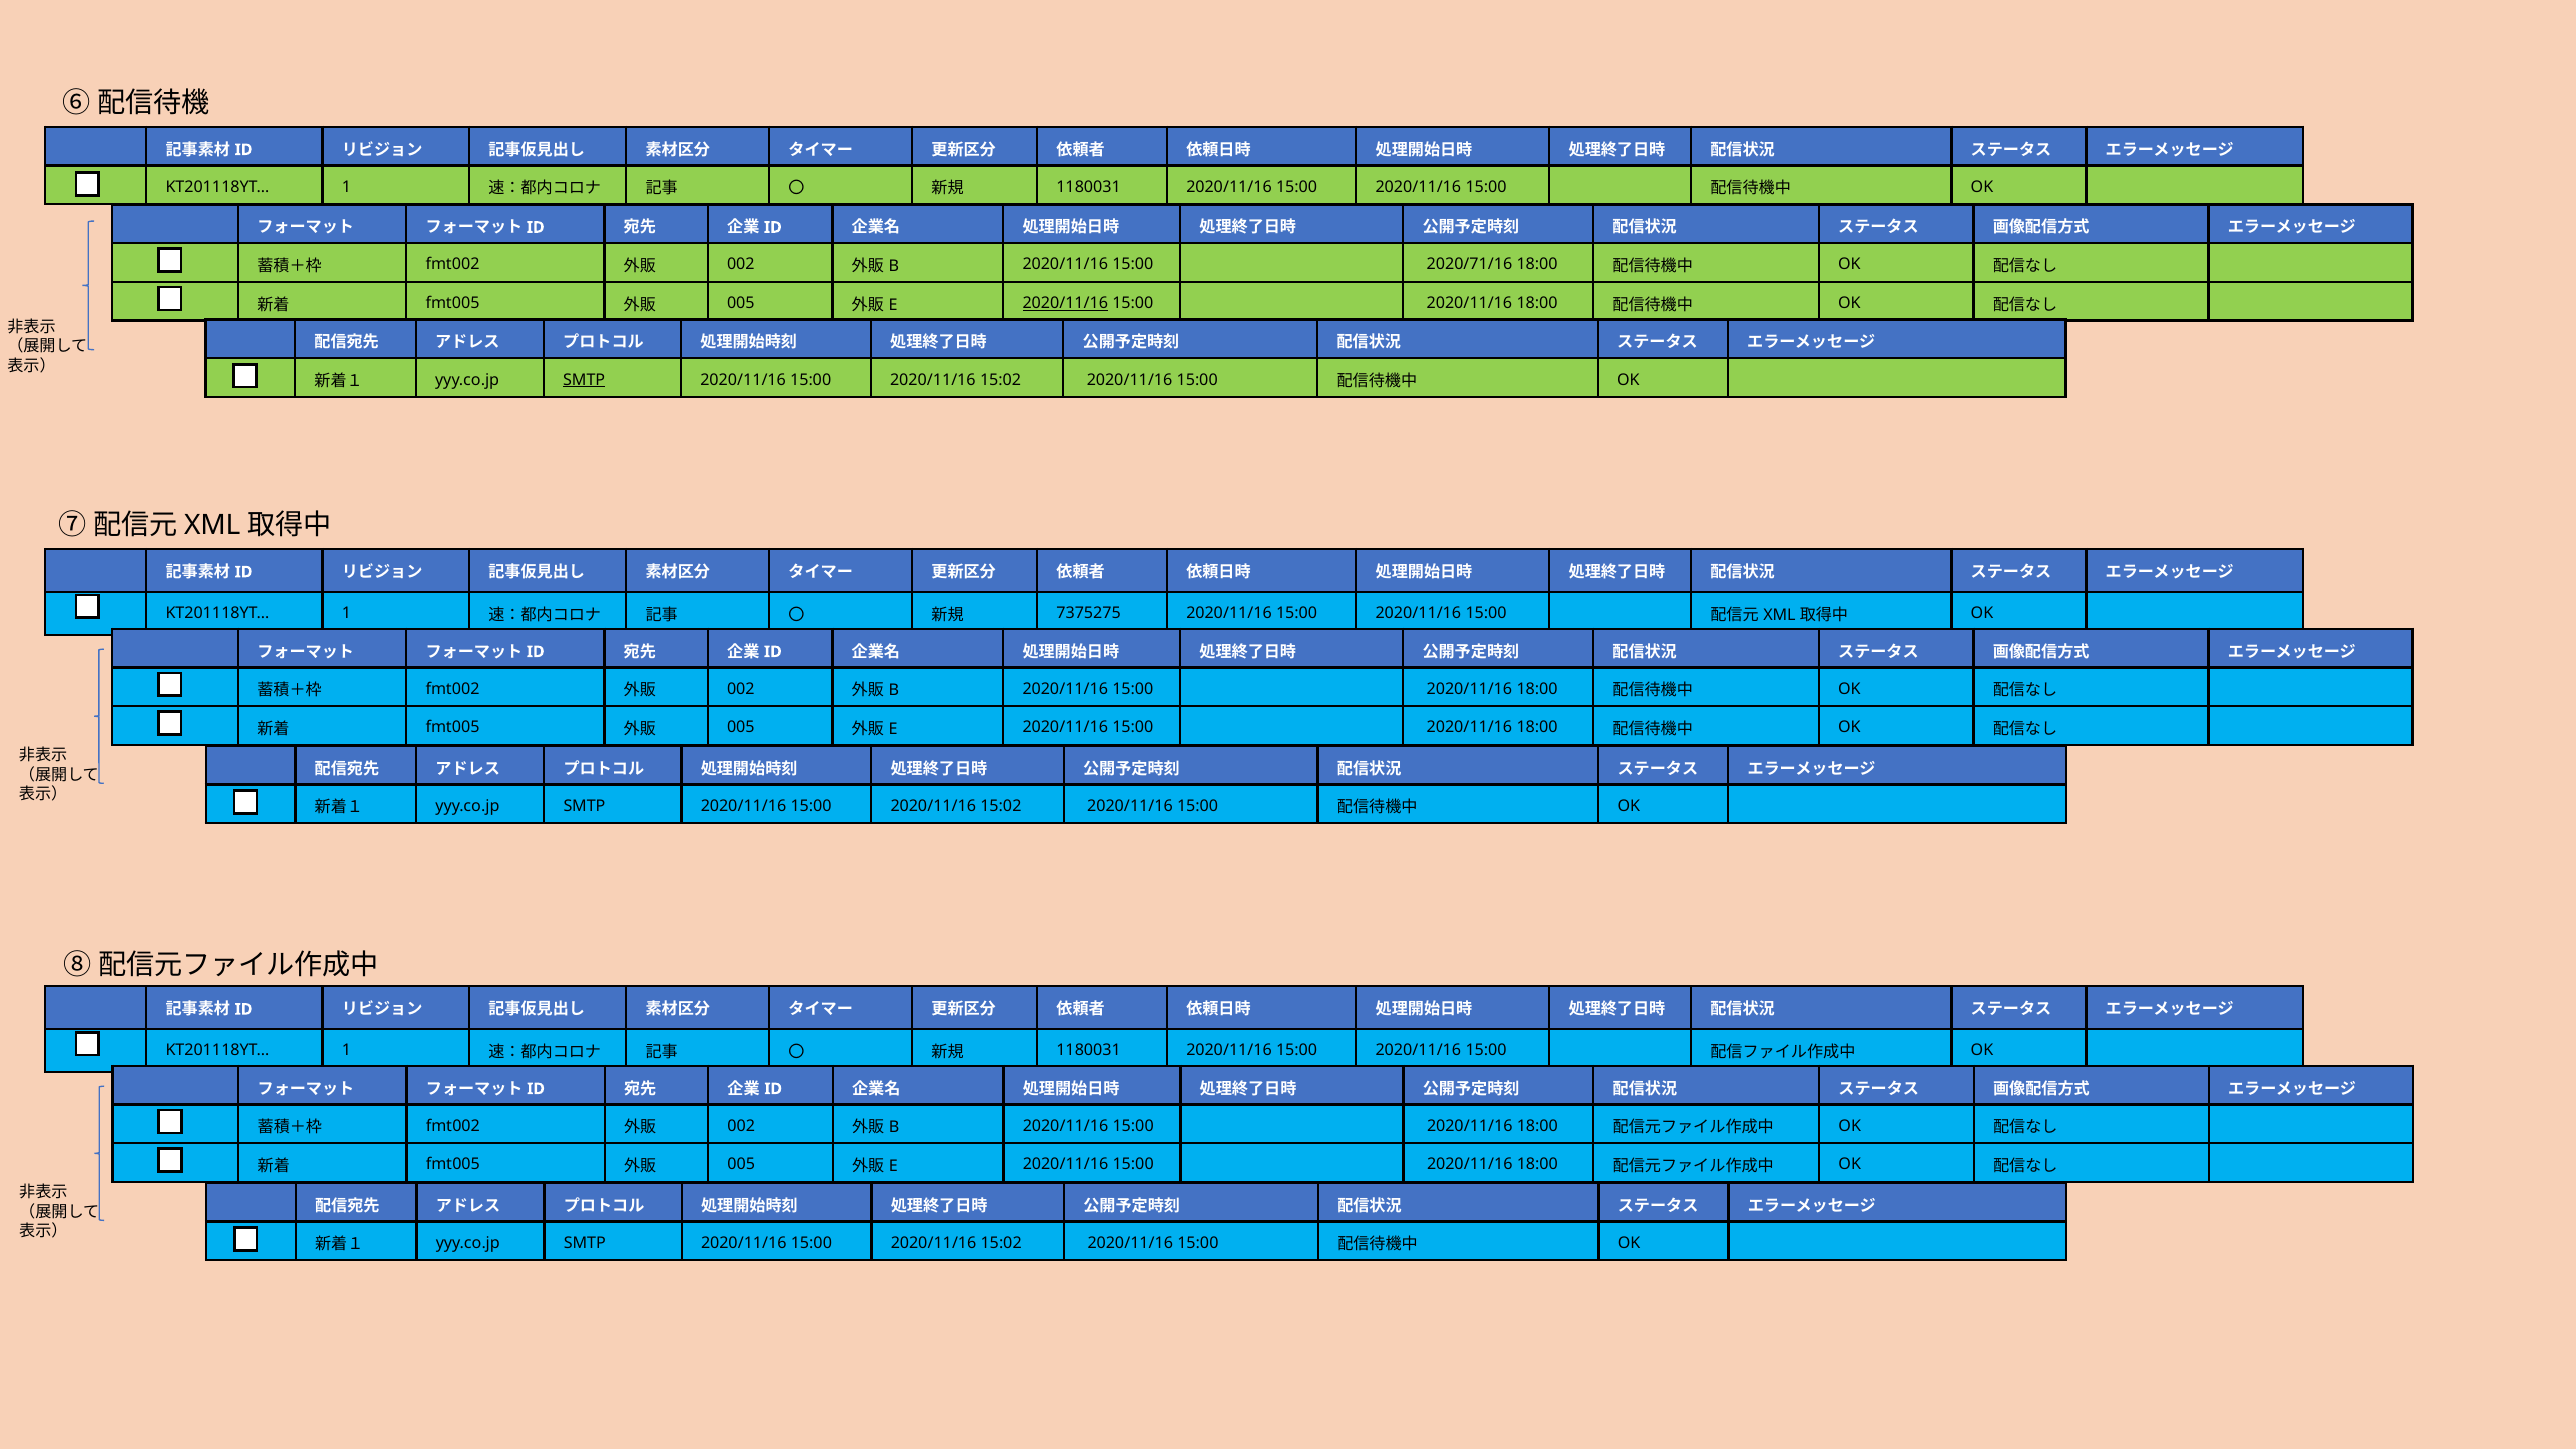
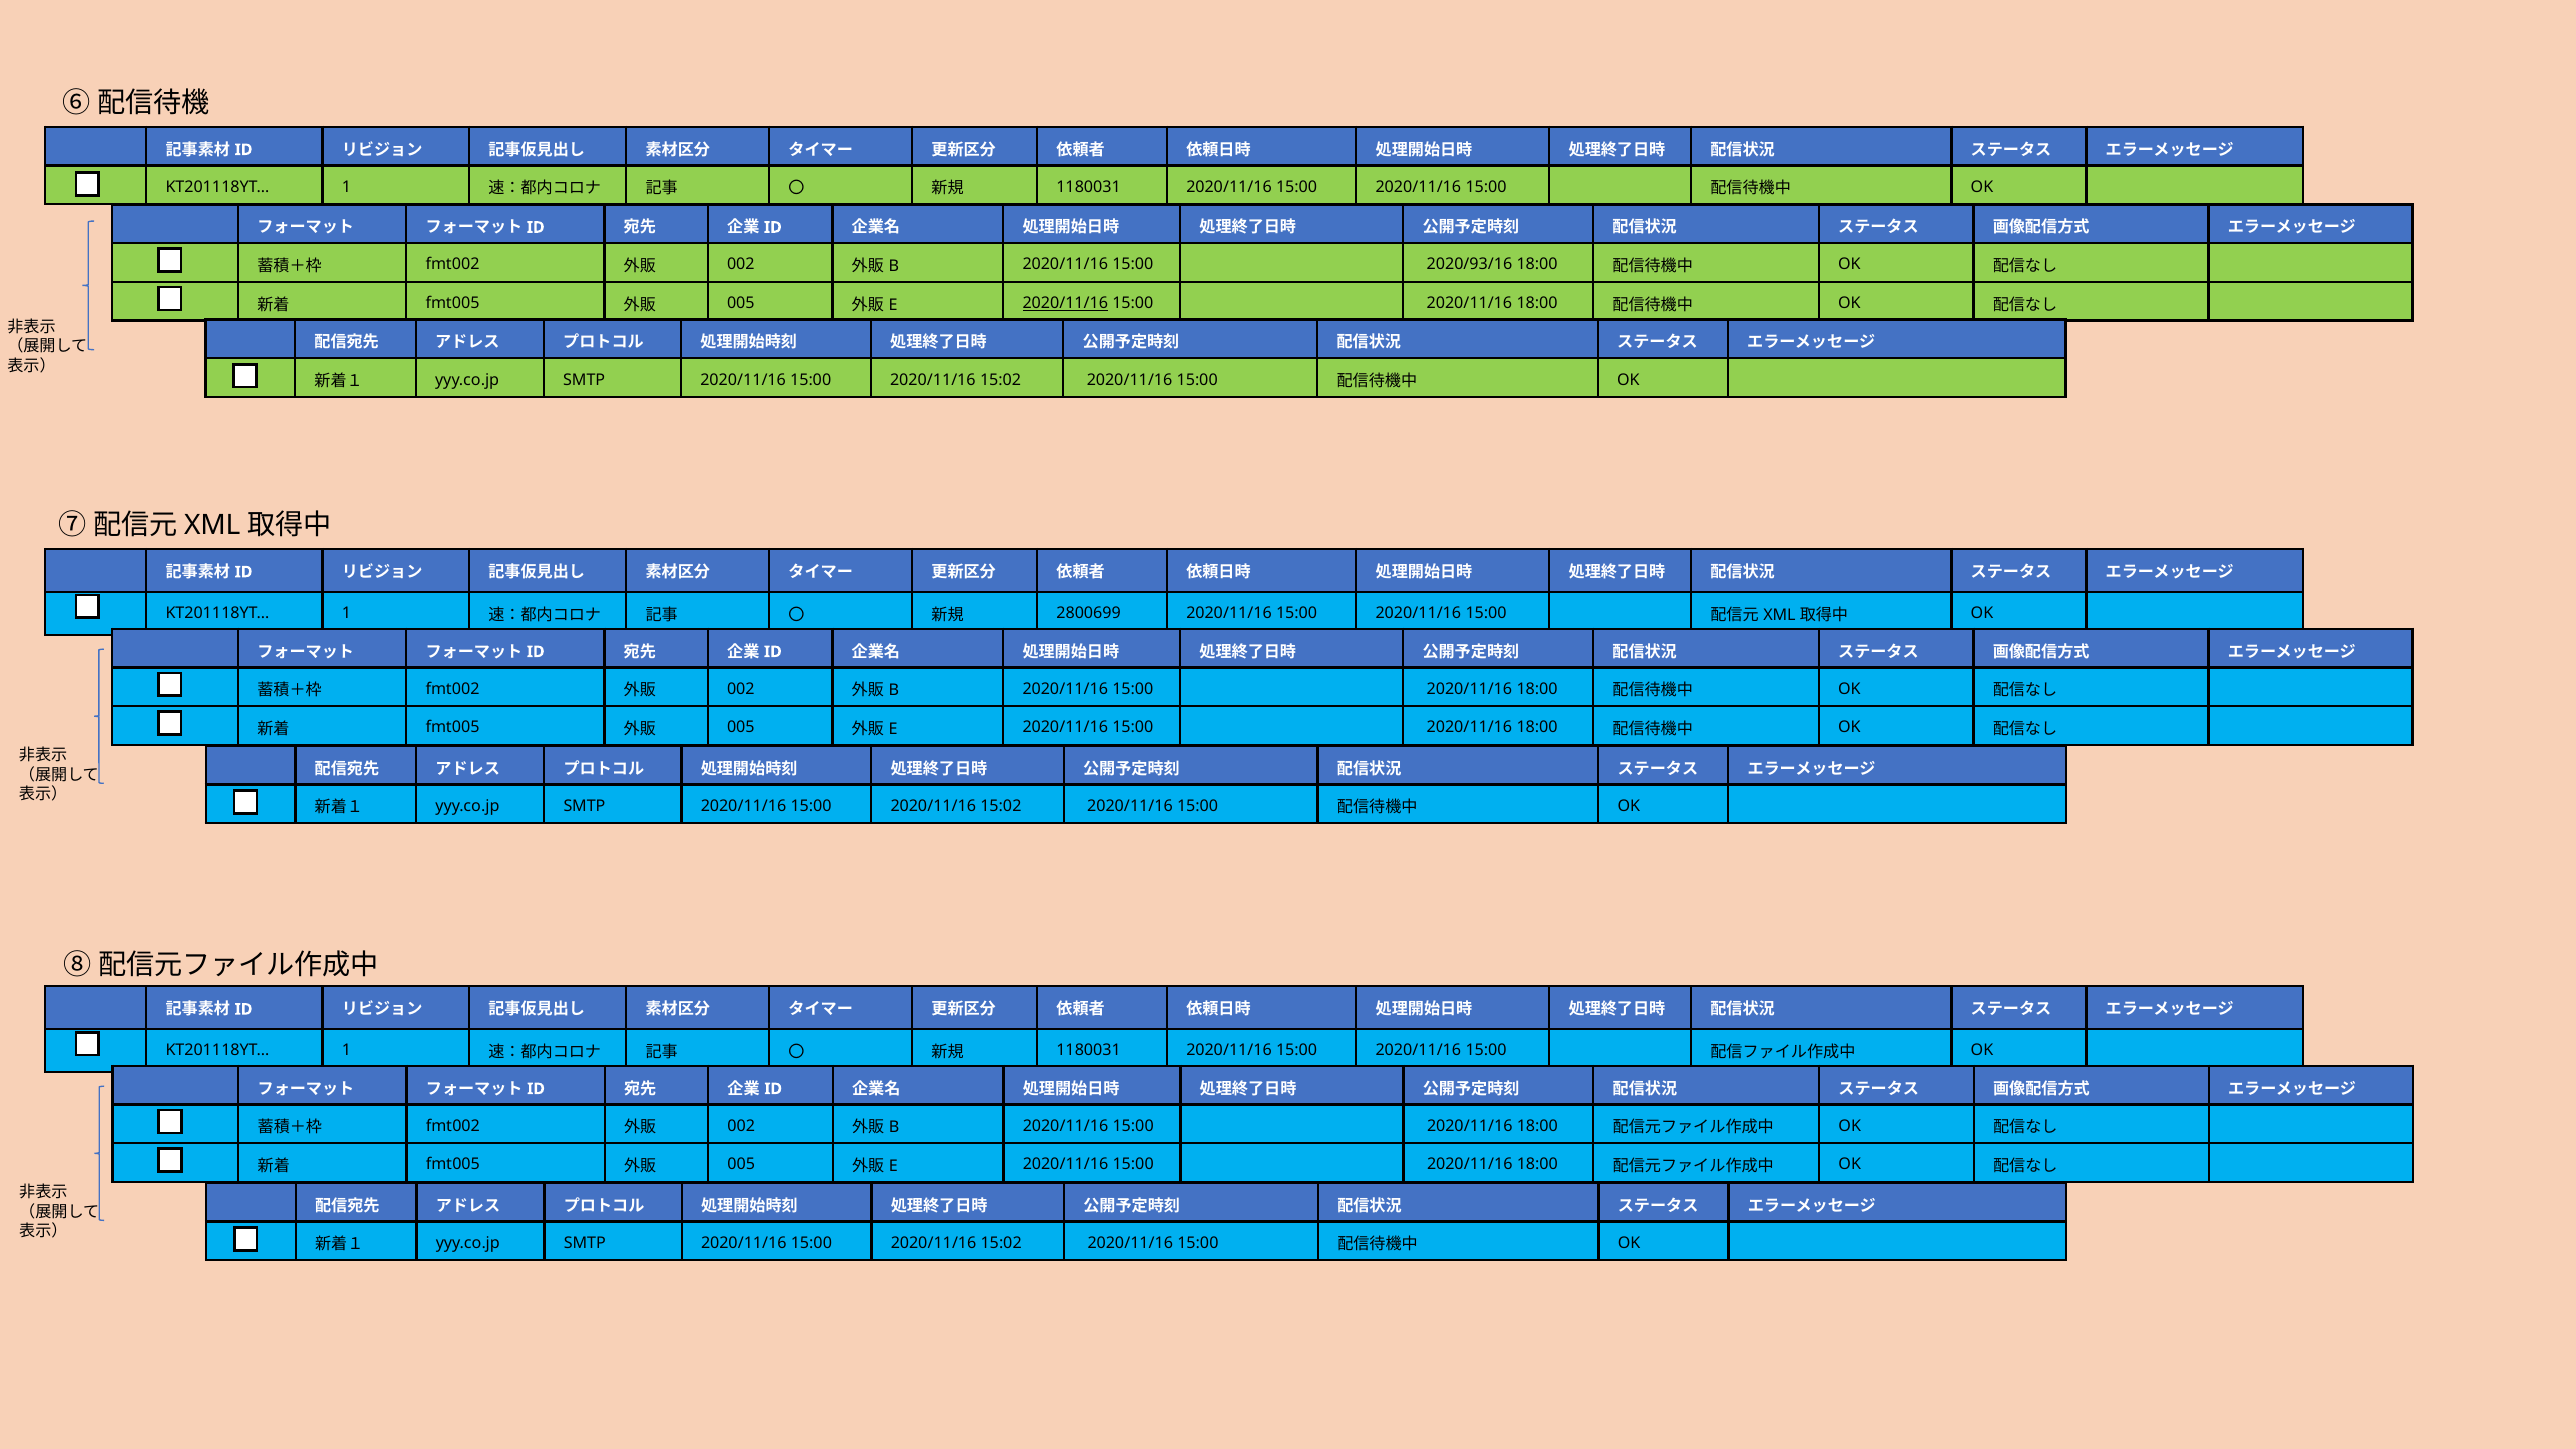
2020/71/16: 2020/71/16 -> 2020/93/16
SMTP at (584, 380) underline: present -> none
7375275: 7375275 -> 2800699
